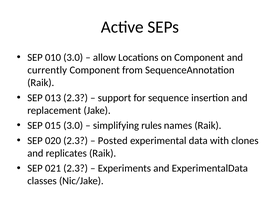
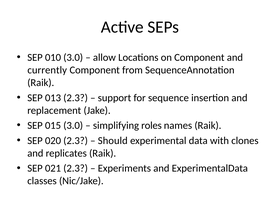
rules: rules -> roles
Posted: Posted -> Should
